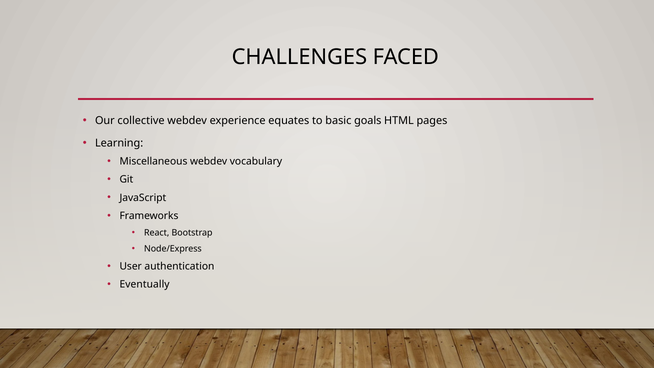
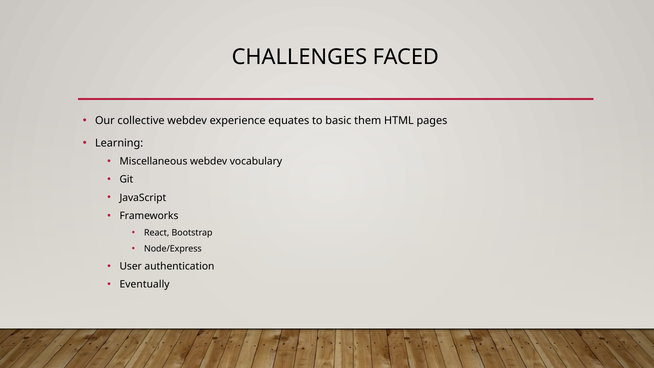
goals: goals -> them
